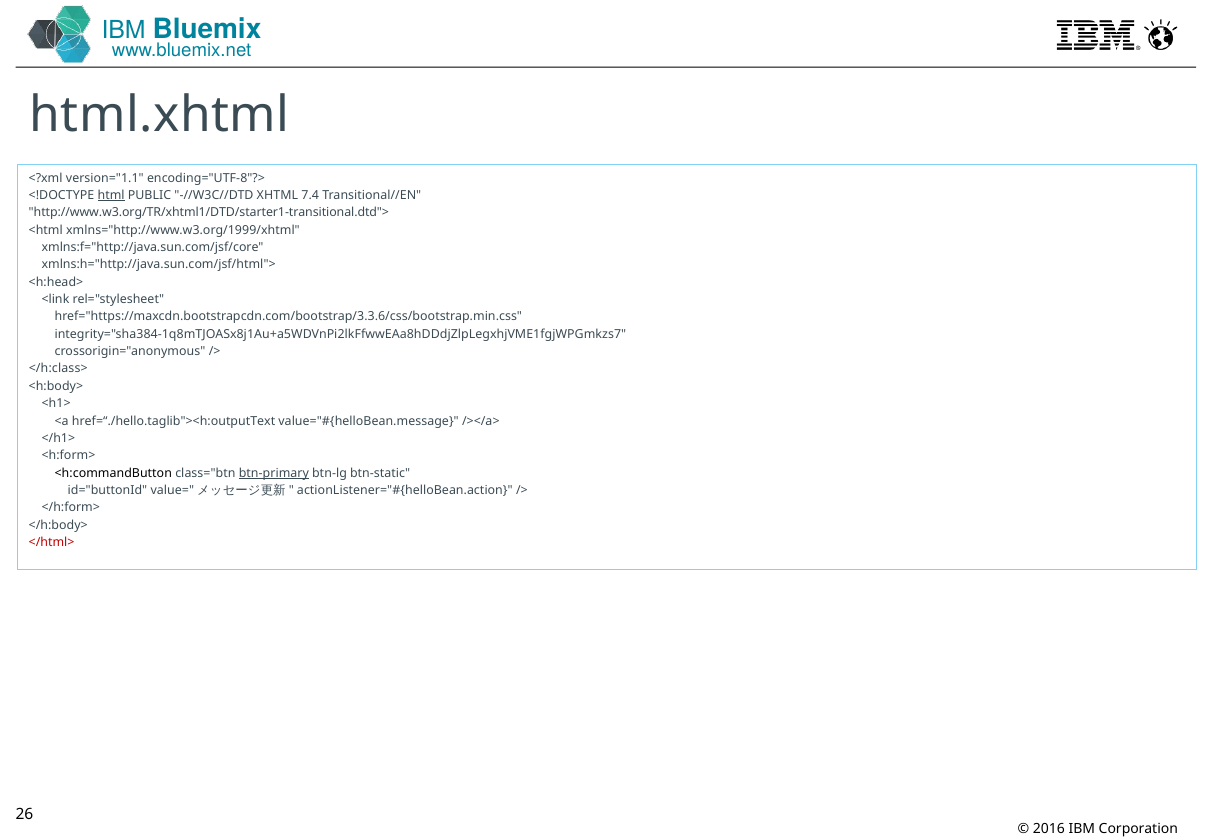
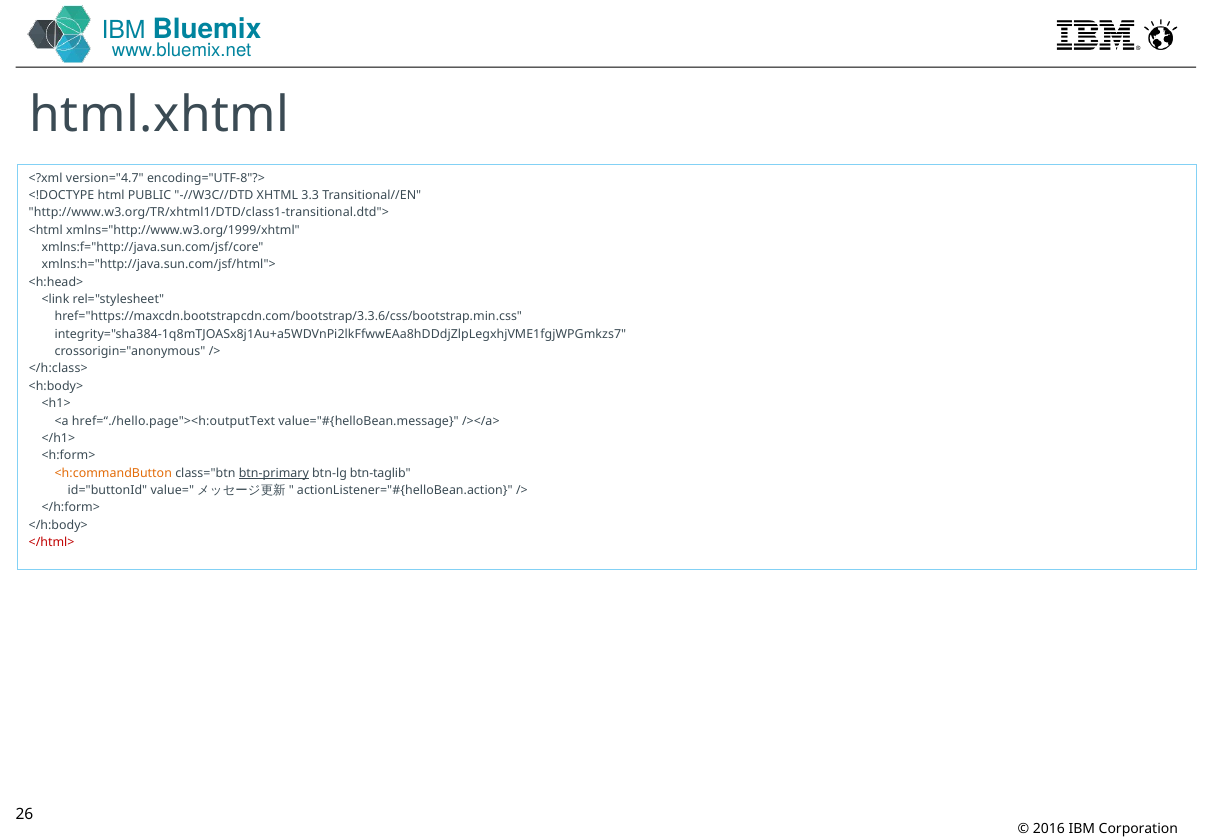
version="1.1: version="1.1 -> version="4.7
html underline: present -> none
7.4: 7.4 -> 3.3
http://www.w3.org/TR/xhtml1/DTD/starter1-transitional.dtd">: http://www.w3.org/TR/xhtml1/DTD/starter1-transitional.dtd"> -> http://www.w3.org/TR/xhtml1/DTD/class1-transitional.dtd">
href=“./hello.taglib"><h:outputText: href=“./hello.taglib"><h:outputText -> href=“./hello.page"><h:outputText
<h:commandButton colour: black -> orange
btn-static: btn-static -> btn-taglib
